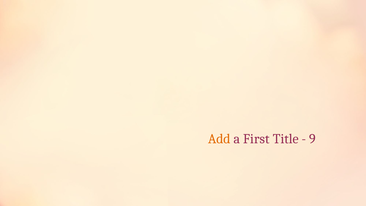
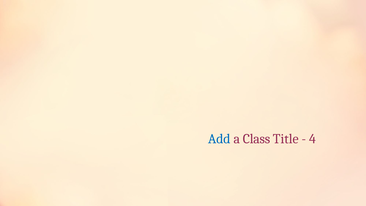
Add colour: orange -> blue
First: First -> Class
9: 9 -> 4
